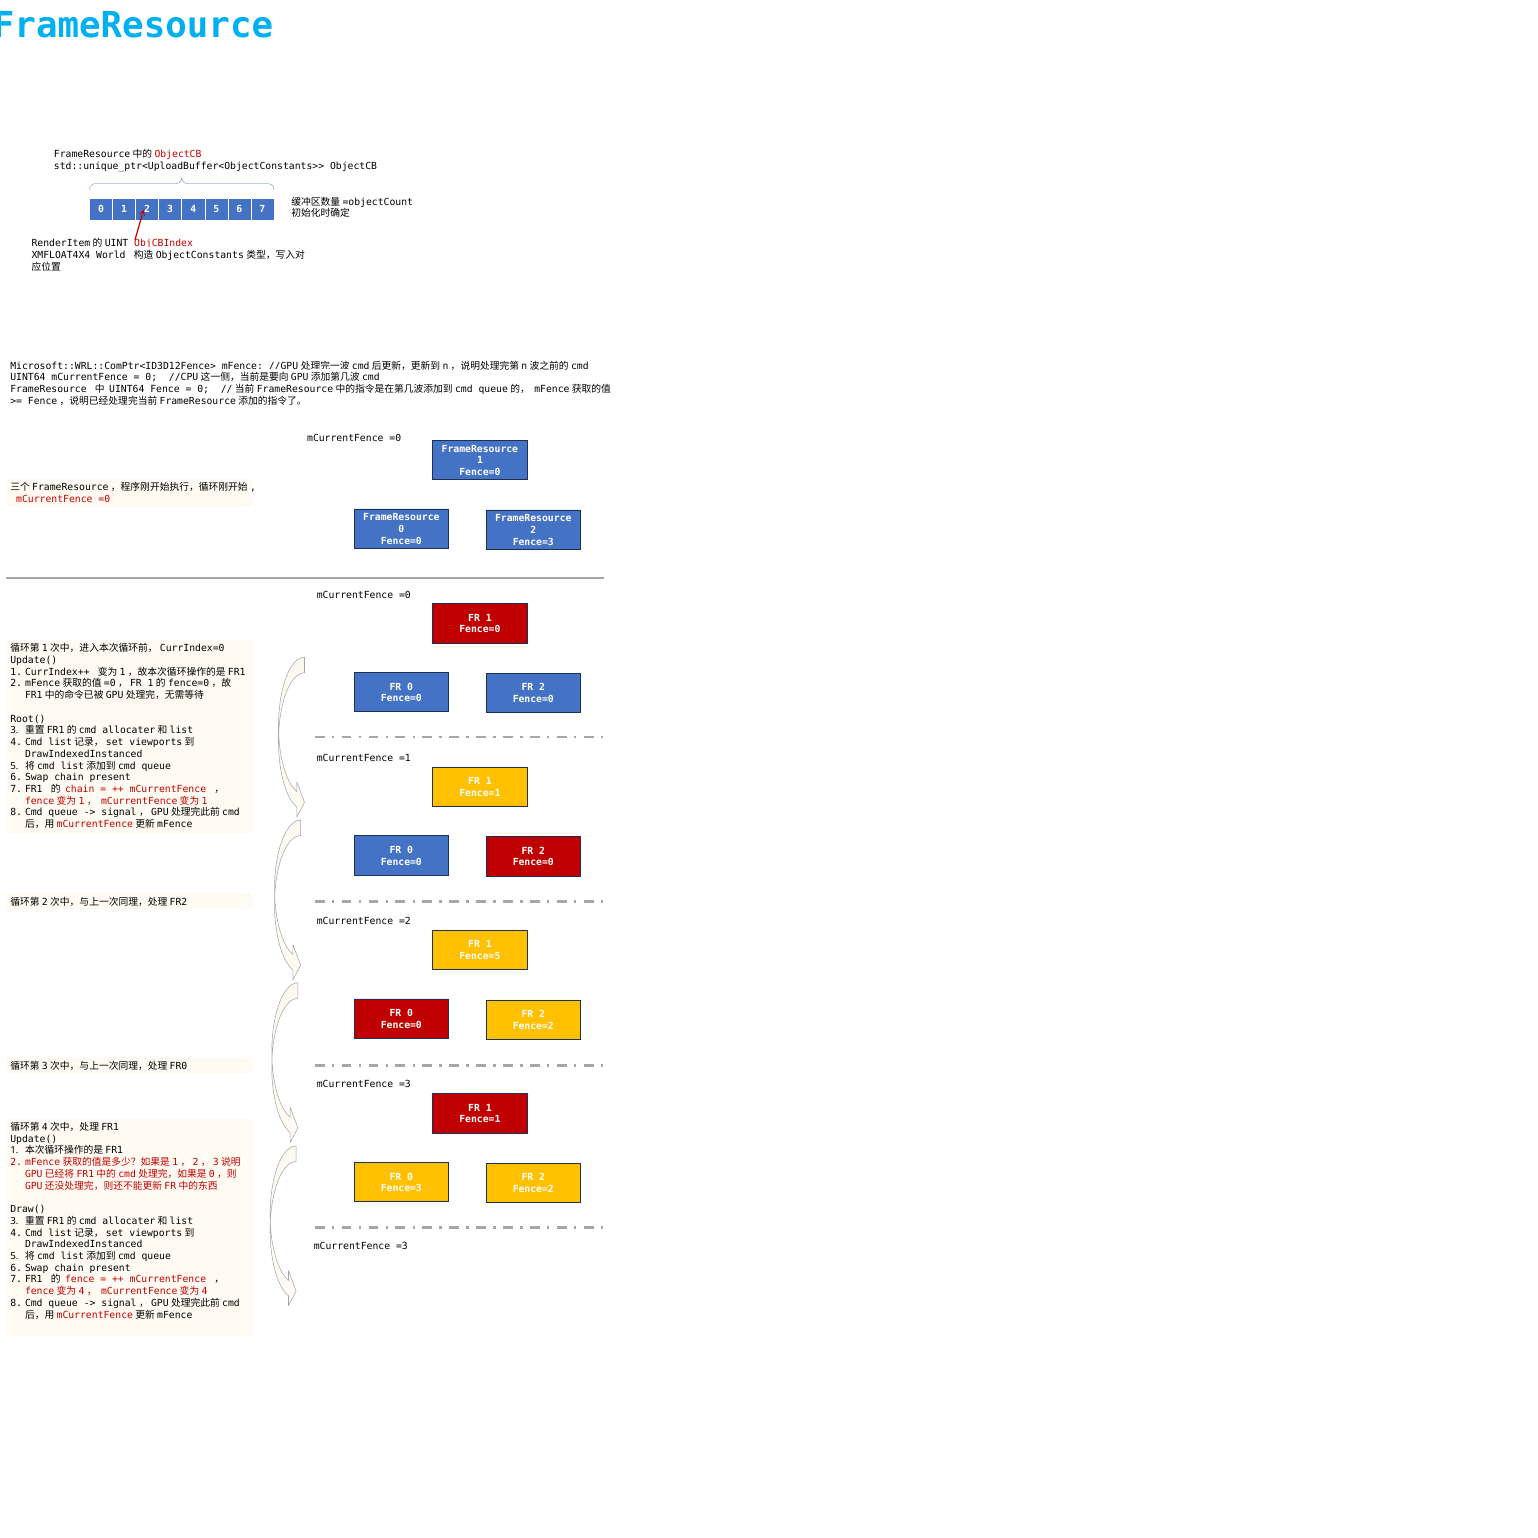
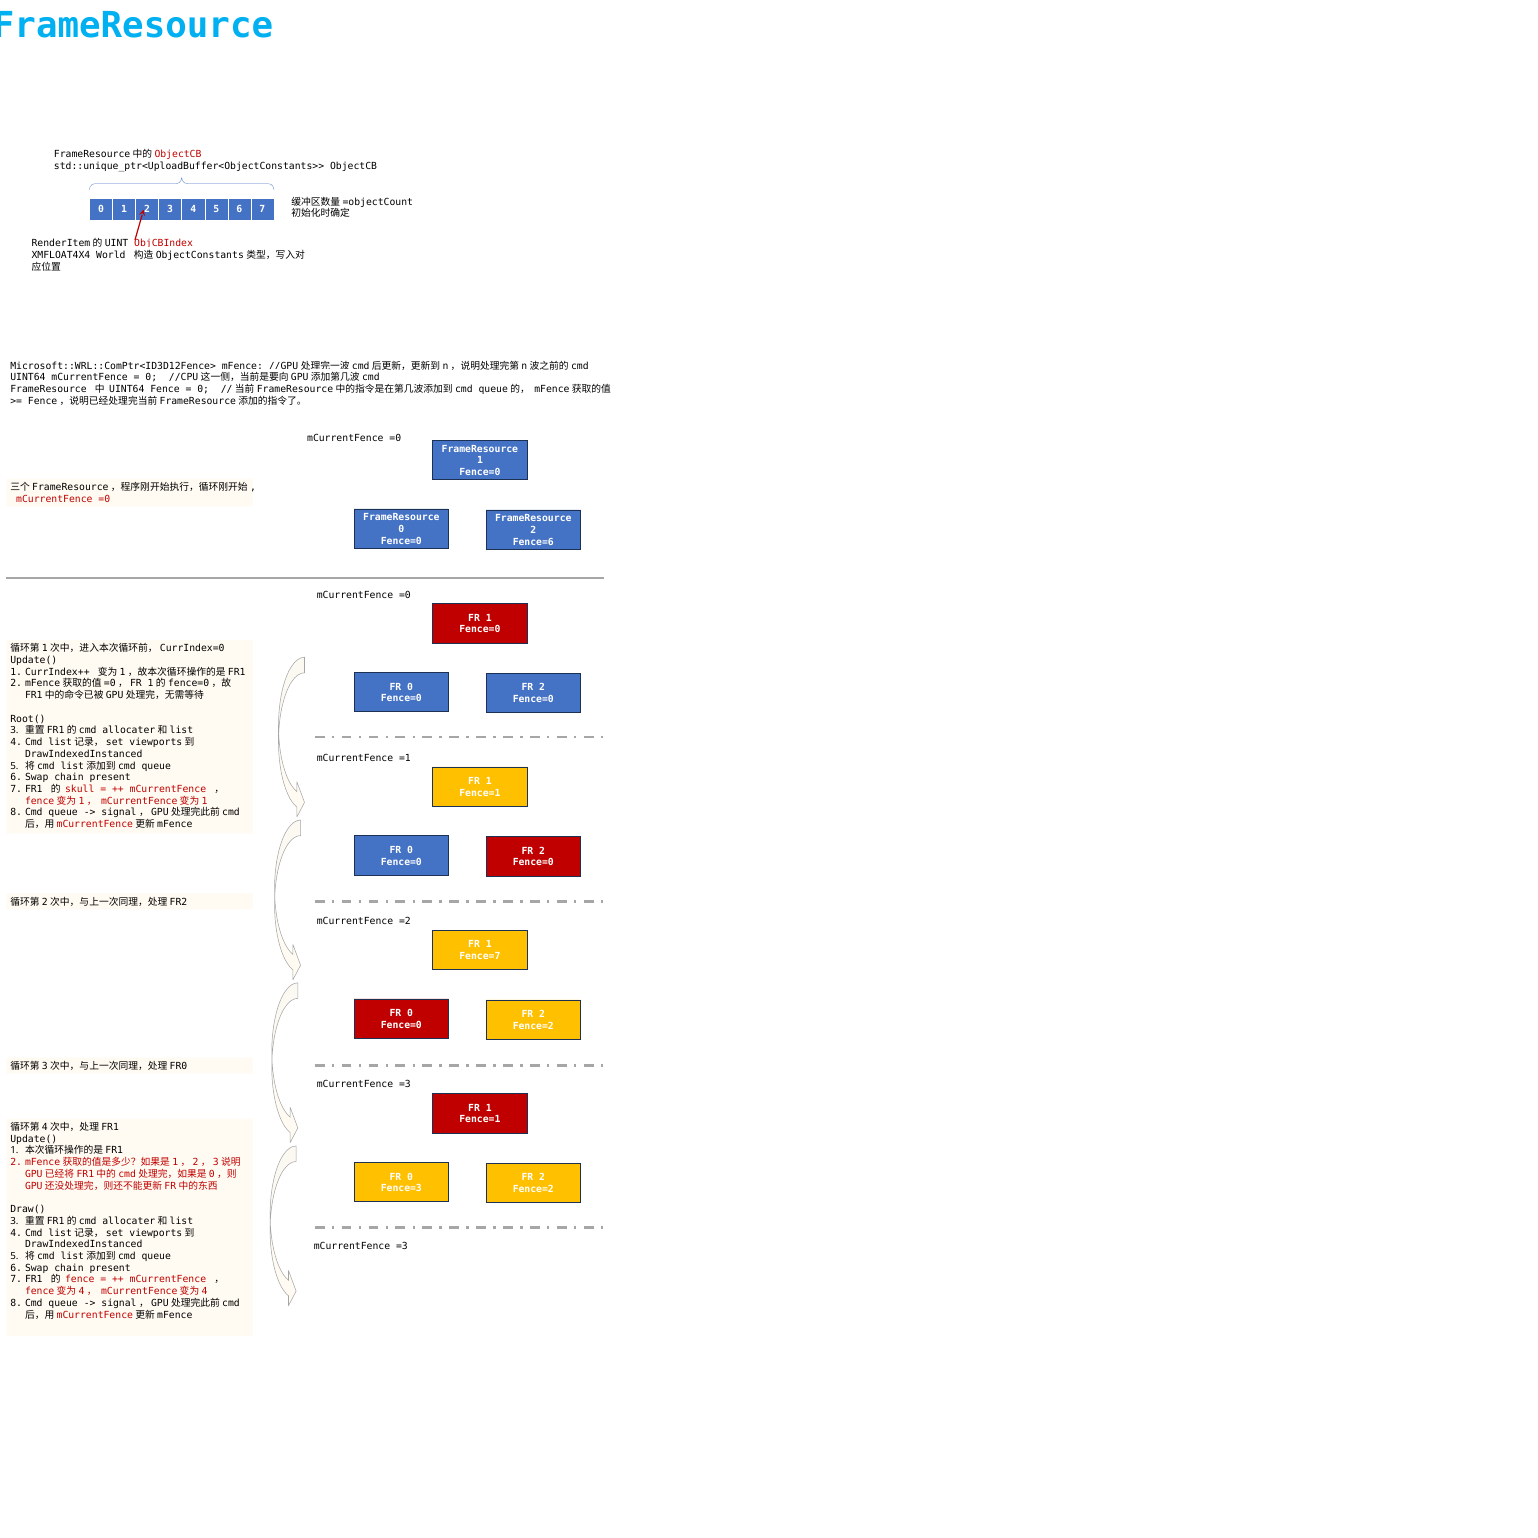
Fence=3 at (533, 542): Fence=3 -> Fence=6
chain at (80, 789): chain -> skull
Fence=5: Fence=5 -> Fence=7
